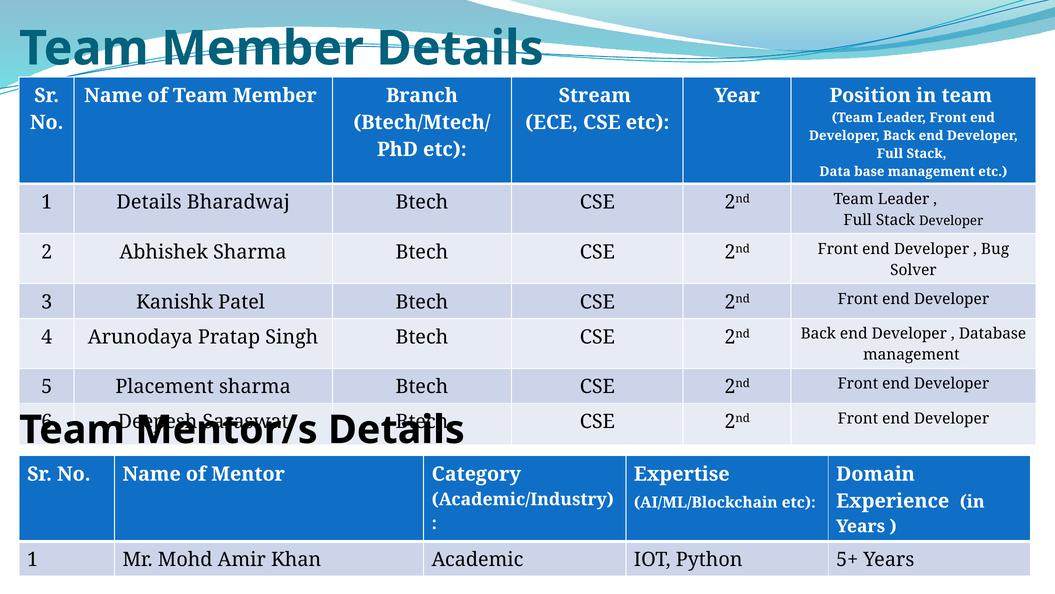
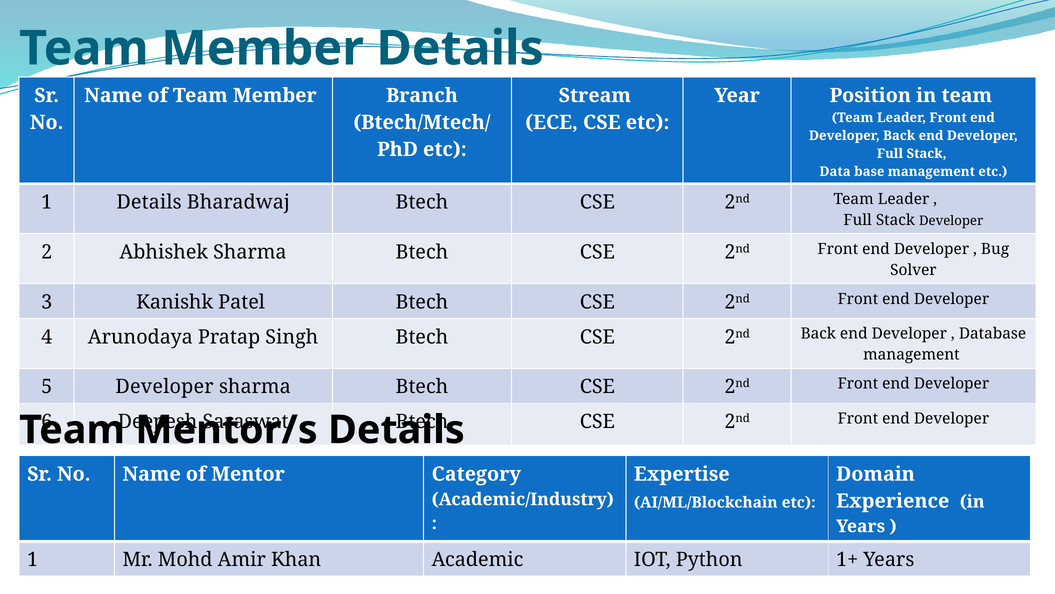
5 Placement: Placement -> Developer
5+: 5+ -> 1+
